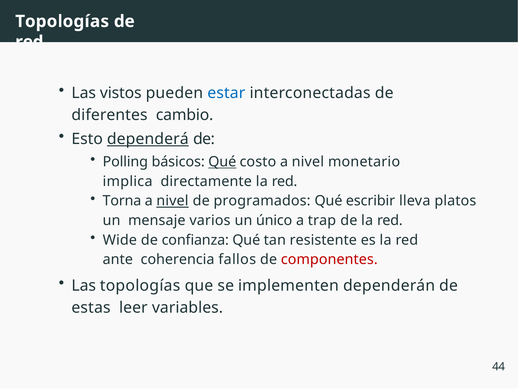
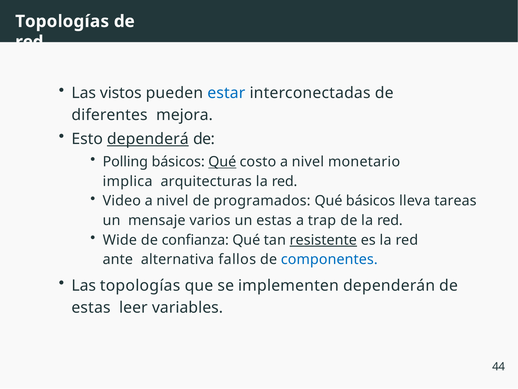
cambio: cambio -> mejora
directamente: directamente -> arquitecturas
Torna: Torna -> Video
nivel at (172, 201) underline: present -> none
Qué escribir: escribir -> básicos
platos: platos -> tareas
un único: único -> estas
resistente underline: none -> present
coherencia: coherencia -> alternativa
componentes colour: red -> blue
